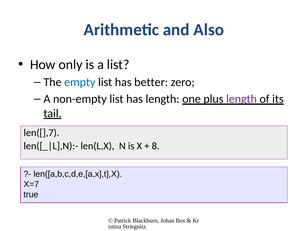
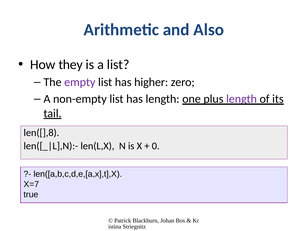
only: only -> they
empty colour: blue -> purple
better: better -> higher
len([],7: len([],7 -> len([],8
8: 8 -> 0
